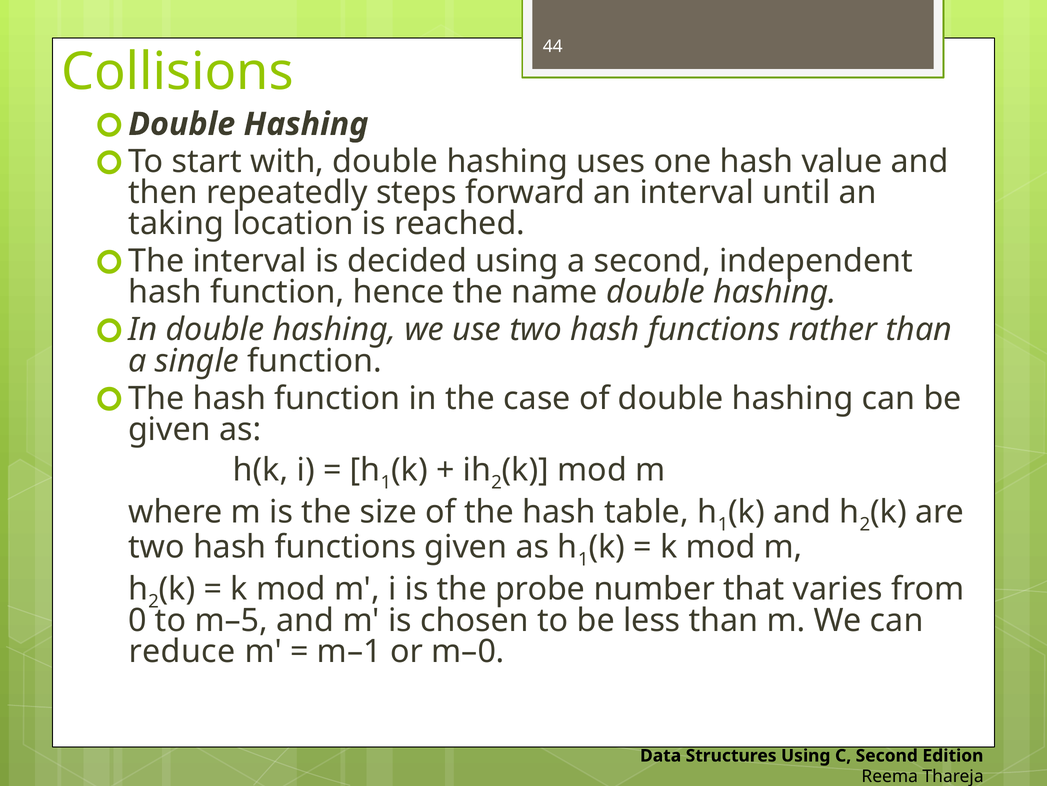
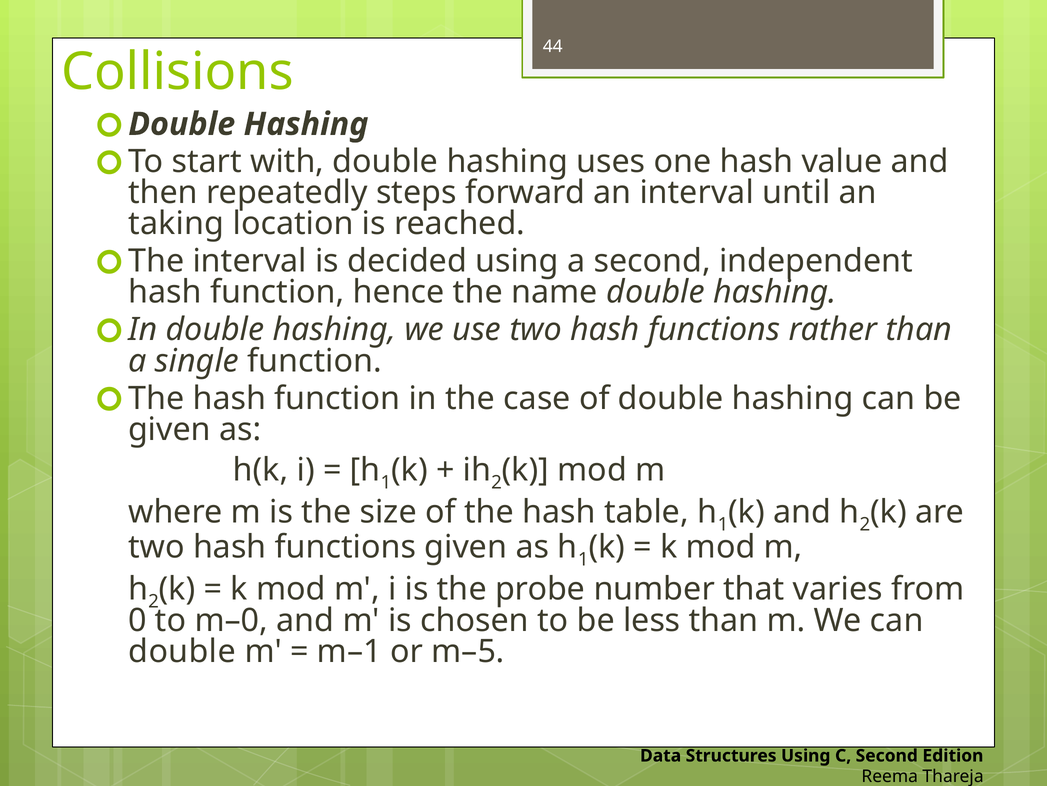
m–5: m–5 -> m–0
reduce at (182, 651): reduce -> double
m–0: m–0 -> m–5
